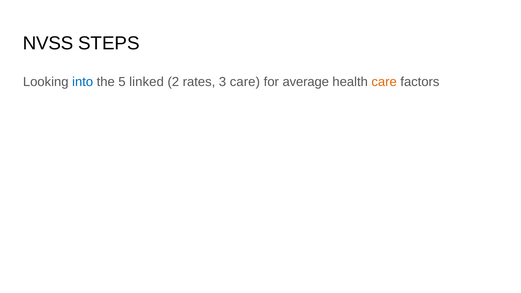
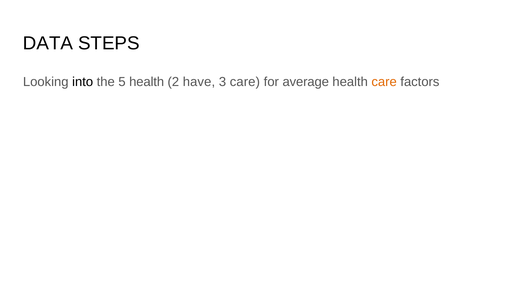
NVSS: NVSS -> DATA
into colour: blue -> black
5 linked: linked -> health
rates: rates -> have
